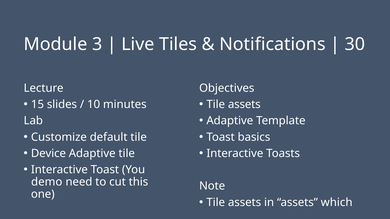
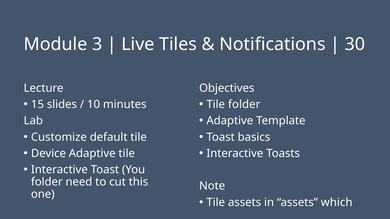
assets at (244, 105): assets -> folder
demo at (47, 182): demo -> folder
